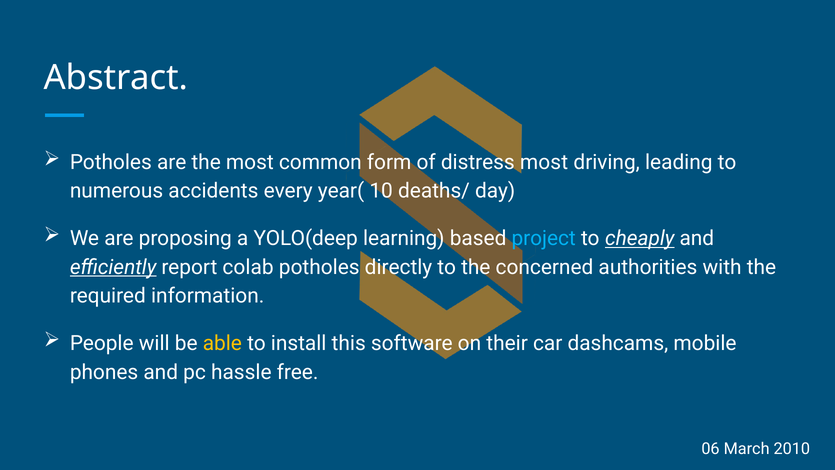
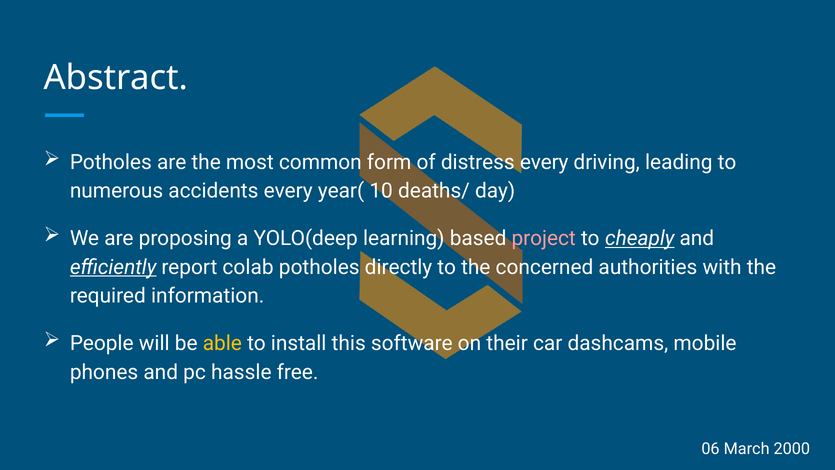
distress most: most -> every
project colour: light blue -> pink
2010: 2010 -> 2000
